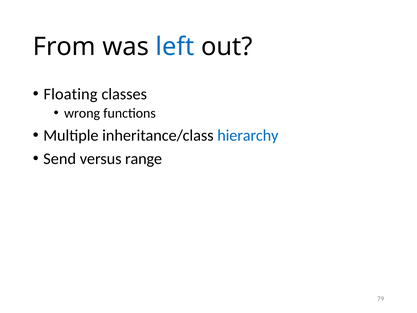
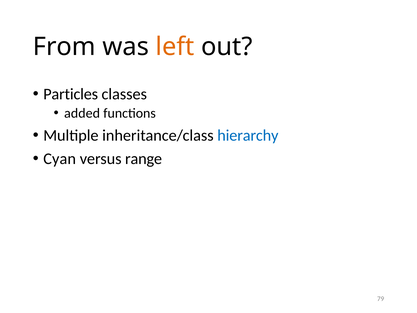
left colour: blue -> orange
Floating: Floating -> Particles
wrong: wrong -> added
Send: Send -> Cyan
